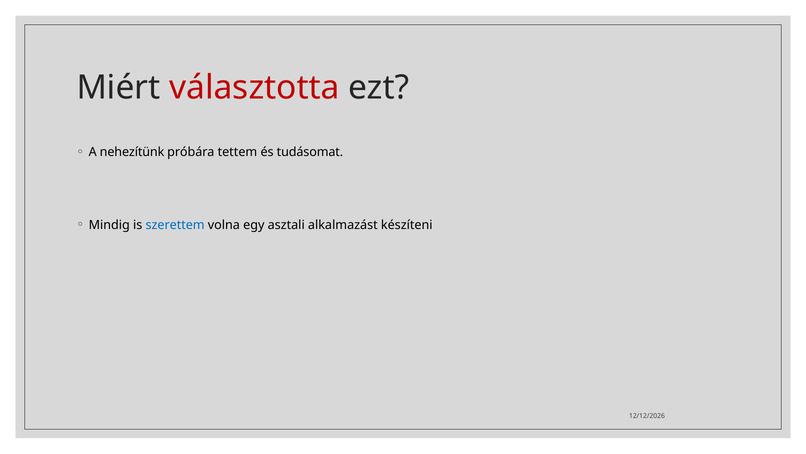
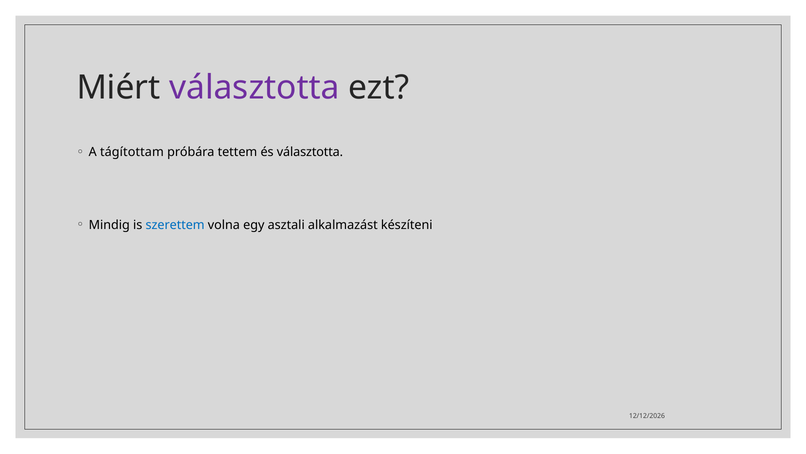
választotta at (254, 88) colour: red -> purple
nehezítünk: nehezítünk -> tágítottam
és tudásomat: tudásomat -> választotta
